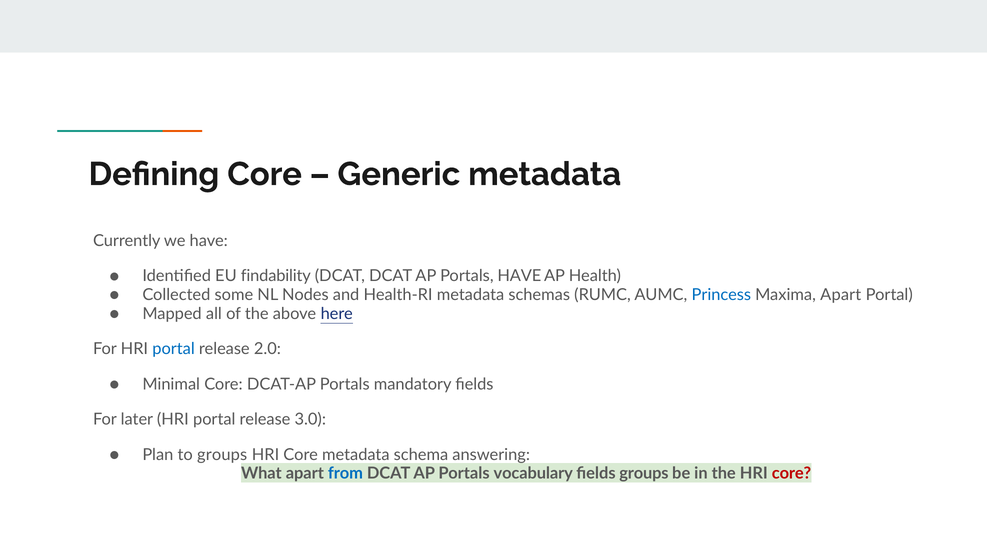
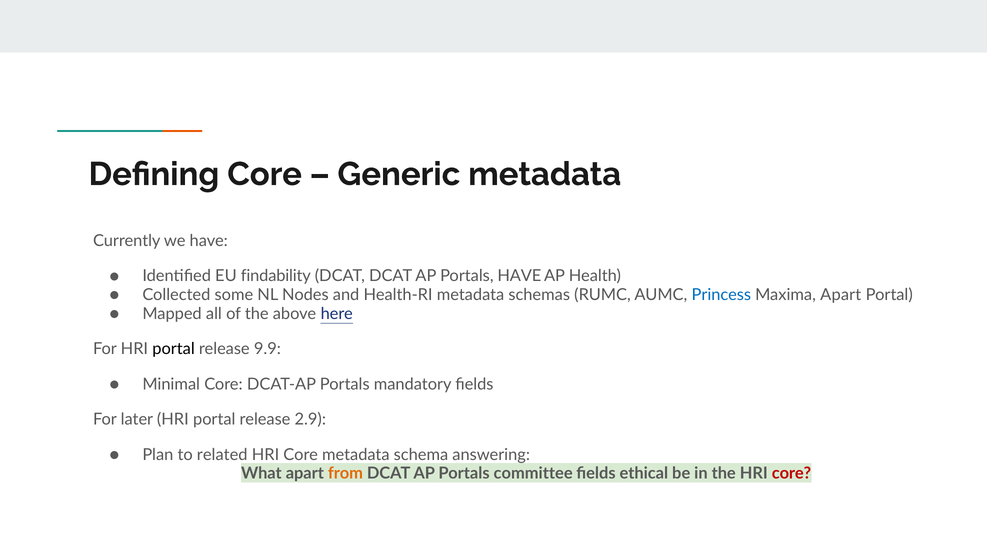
portal at (174, 349) colour: blue -> black
2.0: 2.0 -> 9.9
3.0: 3.0 -> 2.9
to groups: groups -> related
from colour: blue -> orange
vocabulary: vocabulary -> committee
fields groups: groups -> ethical
